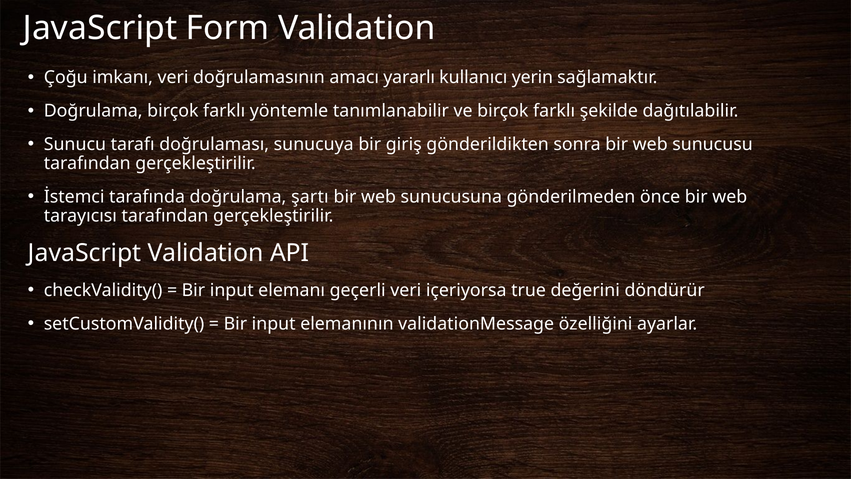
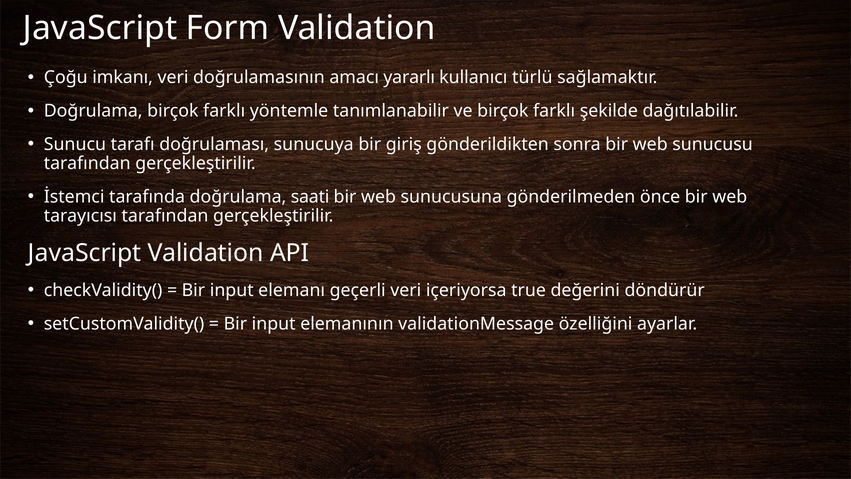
yerin: yerin -> türlü
şartı: şartı -> saati
